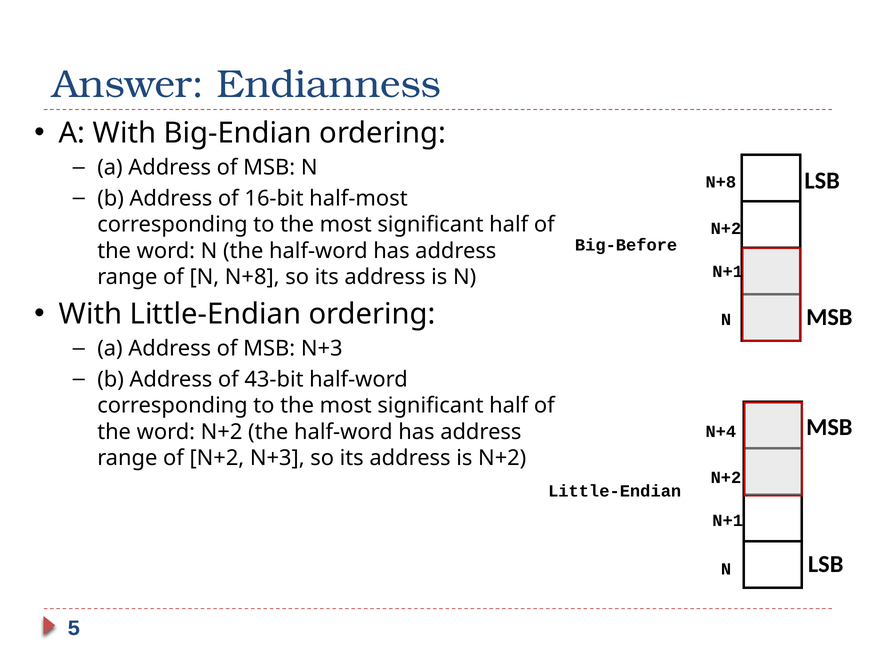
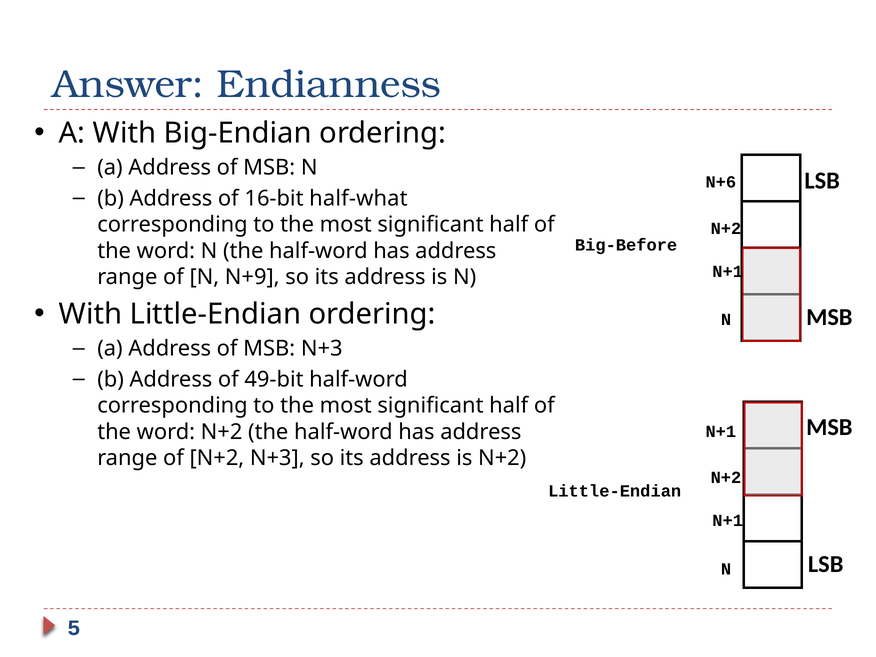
N+8 at (721, 182): N+8 -> N+6
half-most: half-most -> half-what
N N+8: N+8 -> N+9
43-bit: 43-bit -> 49-bit
N+4 at (721, 431): N+4 -> N+1
